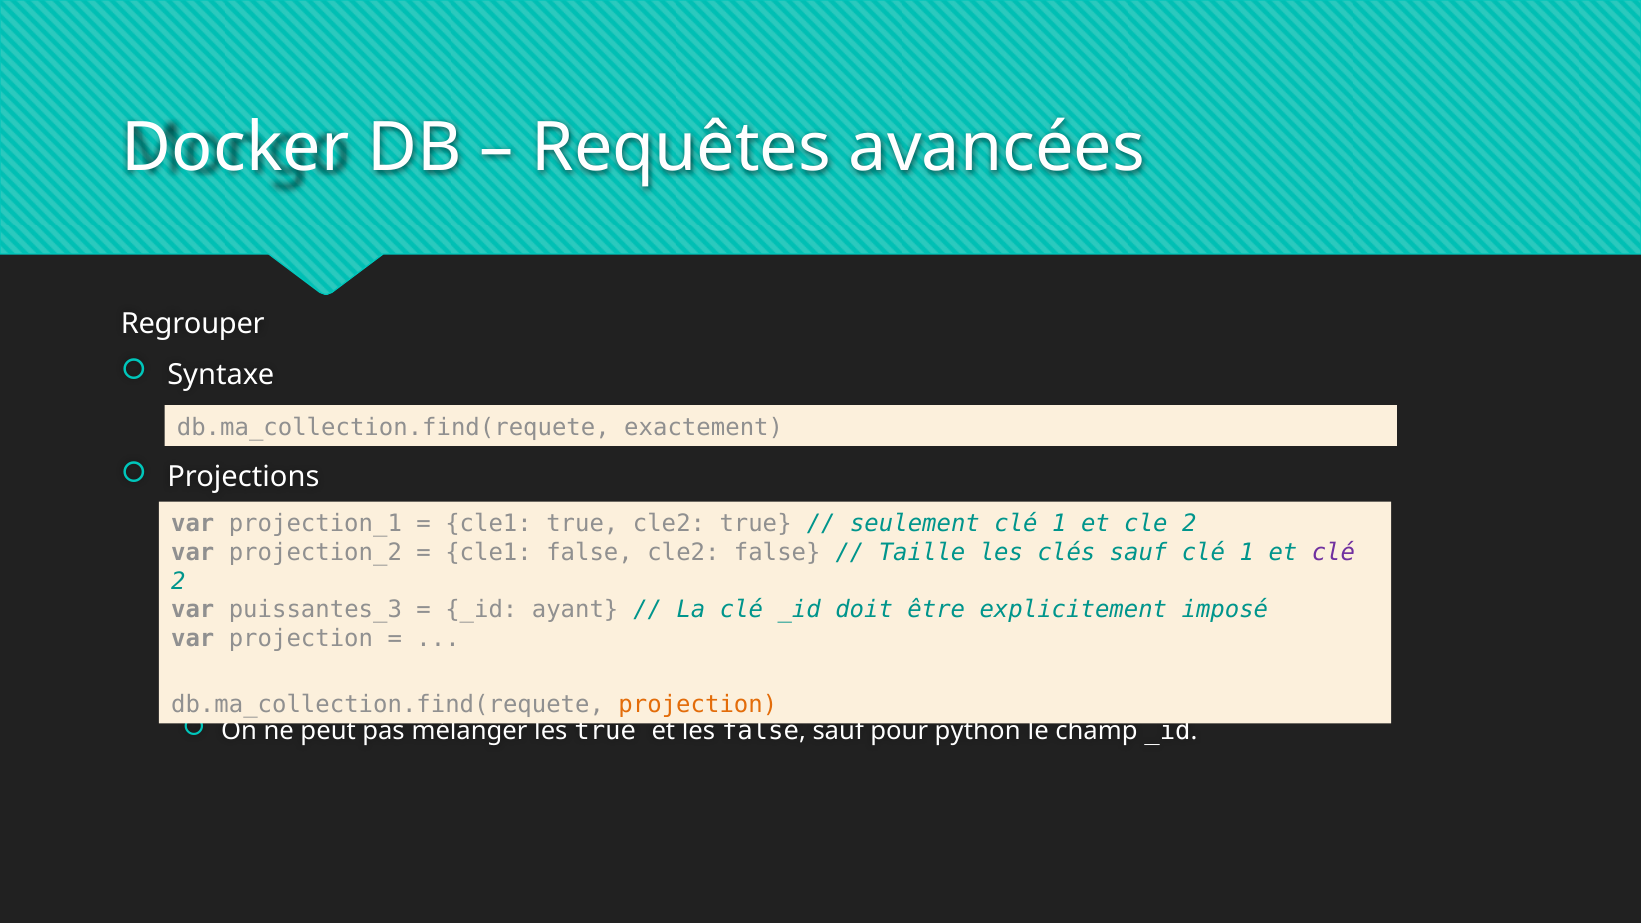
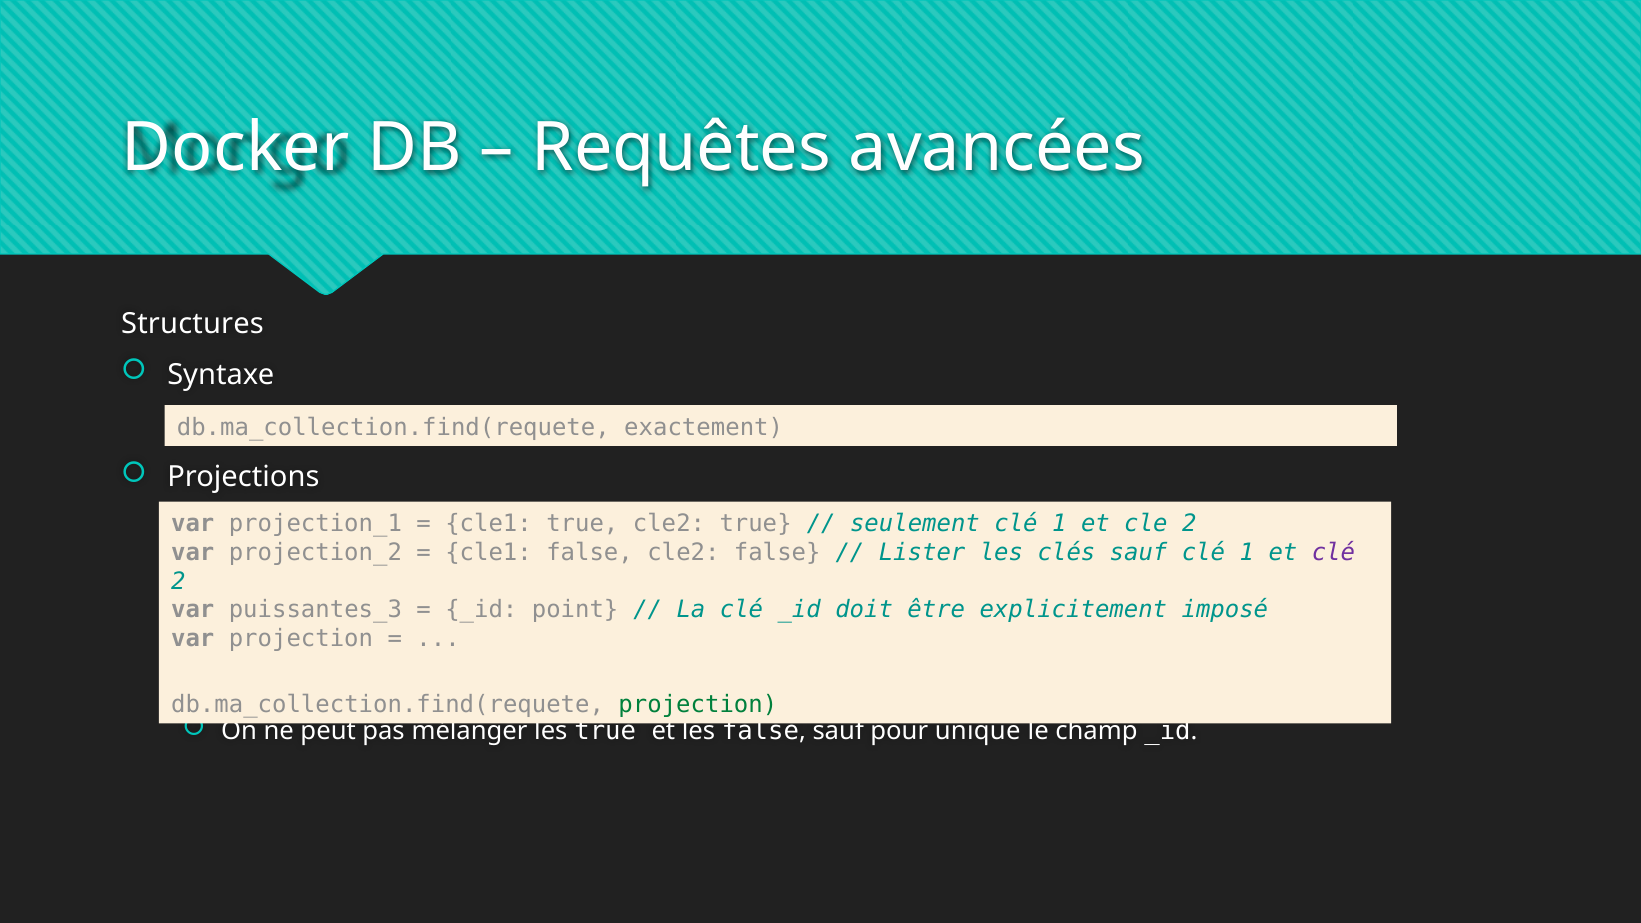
Regrouper: Regrouper -> Structures
Taille: Taille -> Lister
ayant: ayant -> point
projection at (698, 705) colour: orange -> green
python: python -> unique
